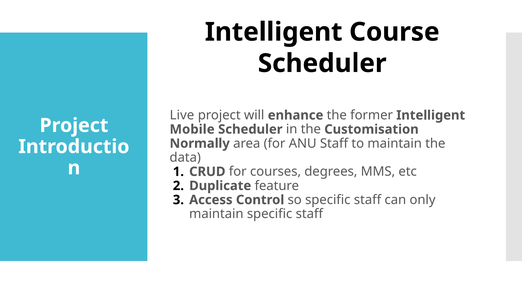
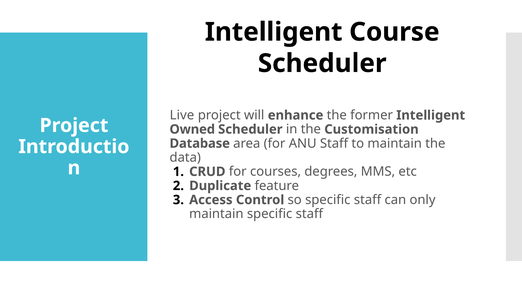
Mobile: Mobile -> Owned
Normally: Normally -> Database
